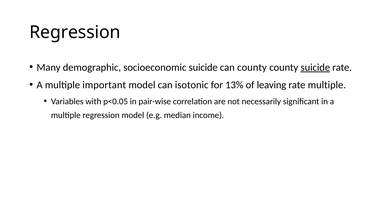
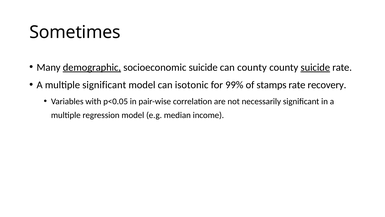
Regression at (75, 32): Regression -> Sometimes
demographic underline: none -> present
multiple important: important -> significant
13%: 13% -> 99%
leaving: leaving -> stamps
rate multiple: multiple -> recovery
